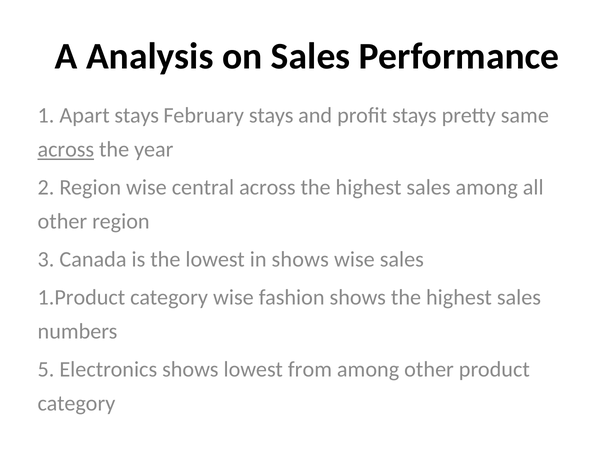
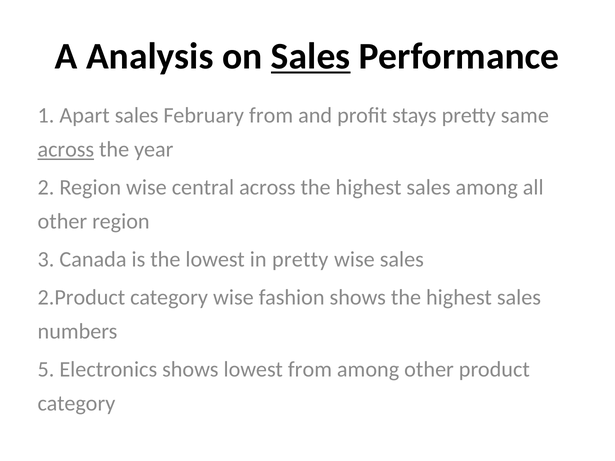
Sales at (311, 56) underline: none -> present
Apart stays: stays -> sales
February stays: stays -> from
in shows: shows -> pretty
1.Product: 1.Product -> 2.Product
